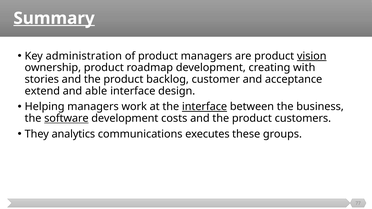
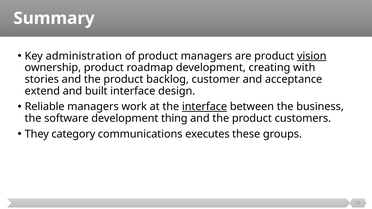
Summary underline: present -> none
able: able -> built
Helping: Helping -> Reliable
software underline: present -> none
costs: costs -> thing
analytics: analytics -> category
